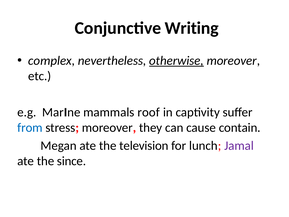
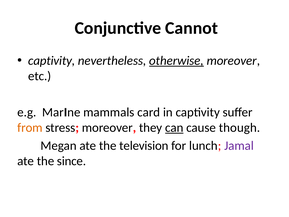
Writing: Writing -> Cannot
complex at (52, 61): complex -> captivity
roof: roof -> card
from colour: blue -> orange
can underline: none -> present
contain: contain -> though
